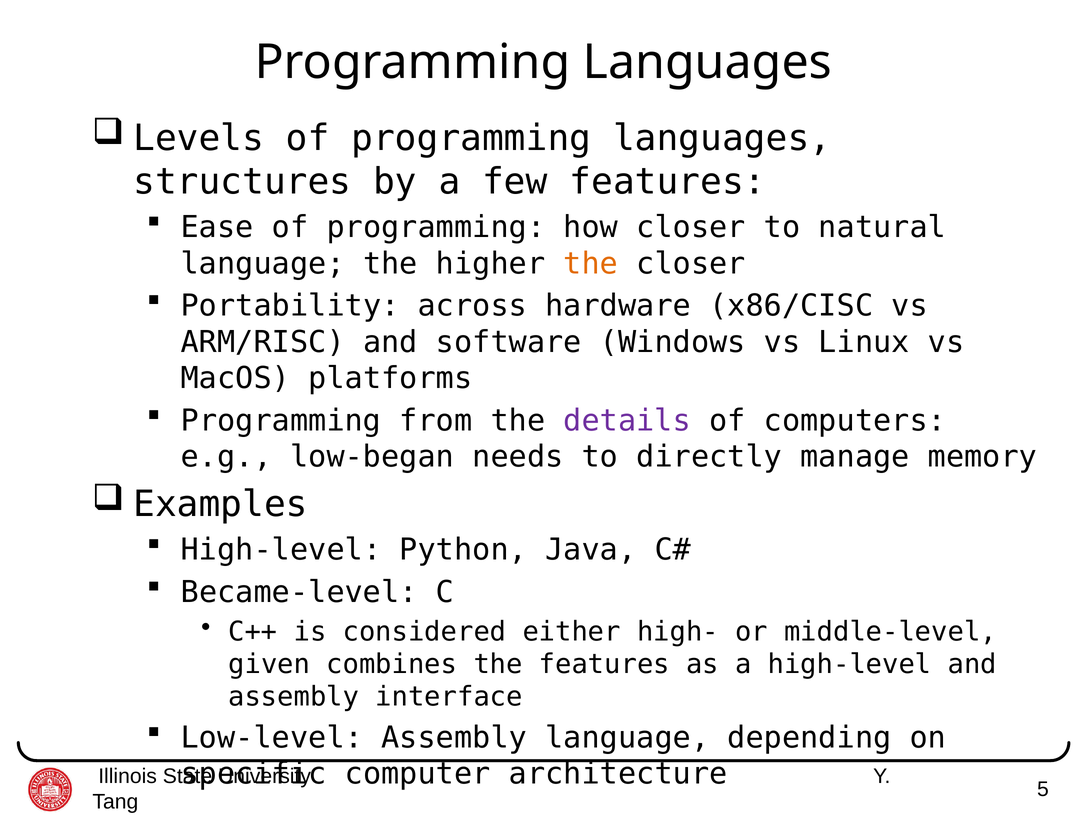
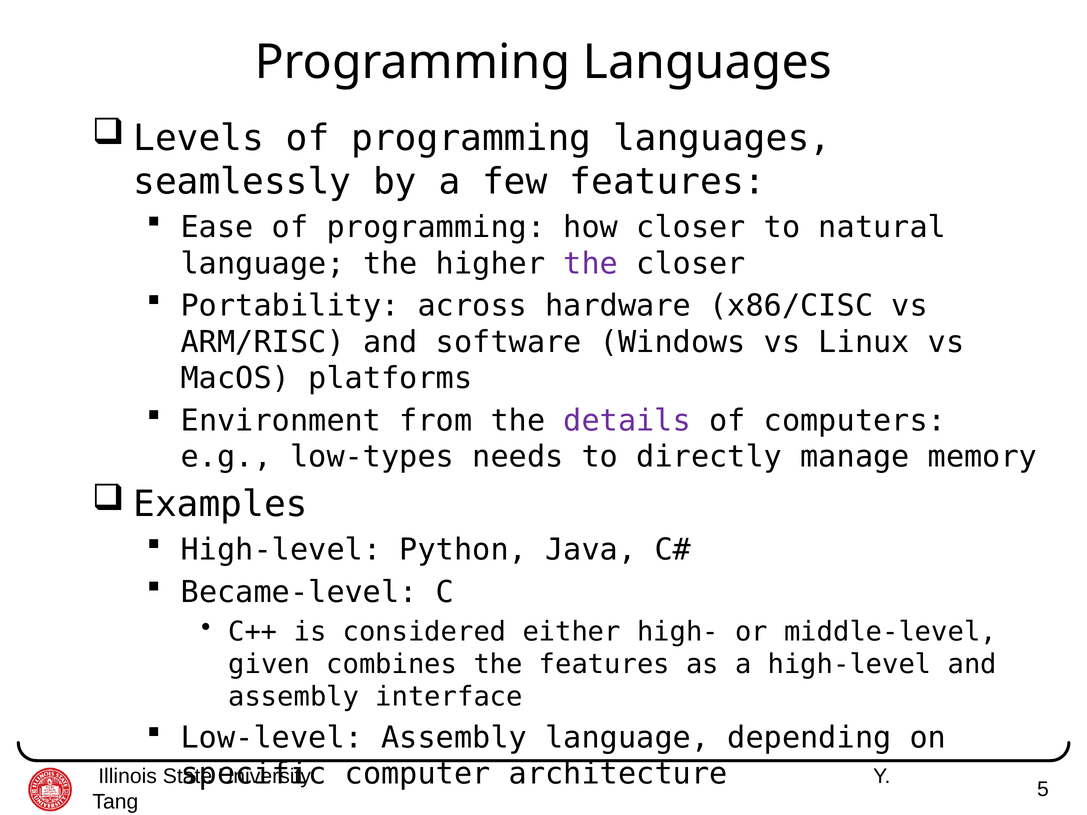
structures: structures -> seamlessly
the at (591, 264) colour: orange -> purple
Programming at (281, 421): Programming -> Environment
low-began: low-began -> low-types
